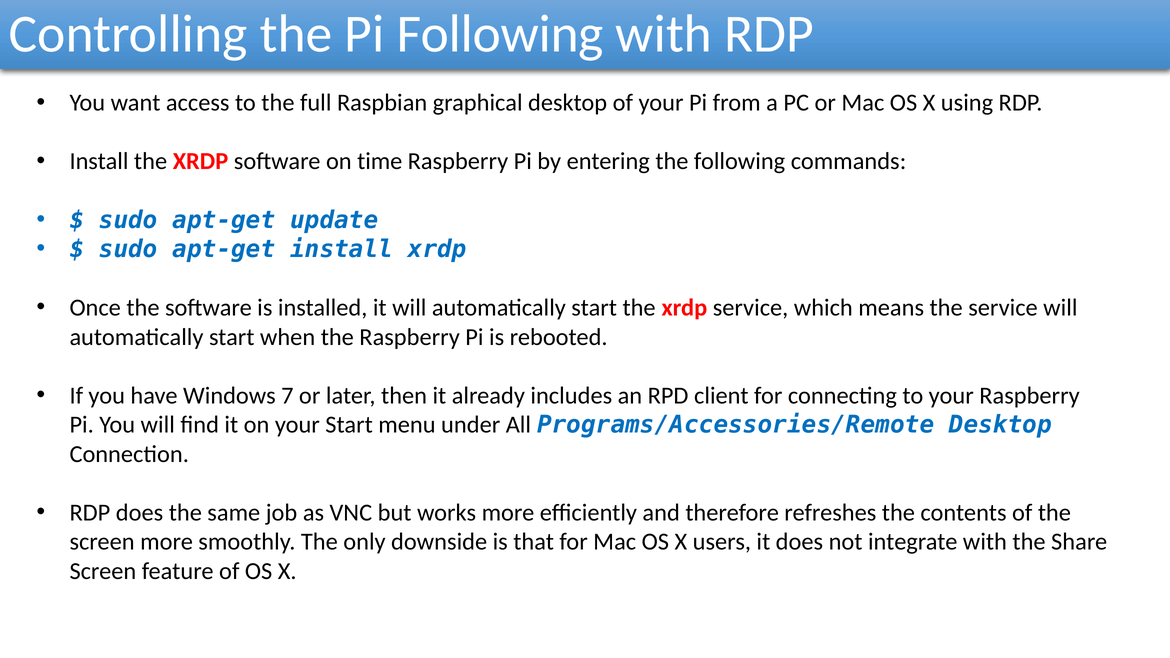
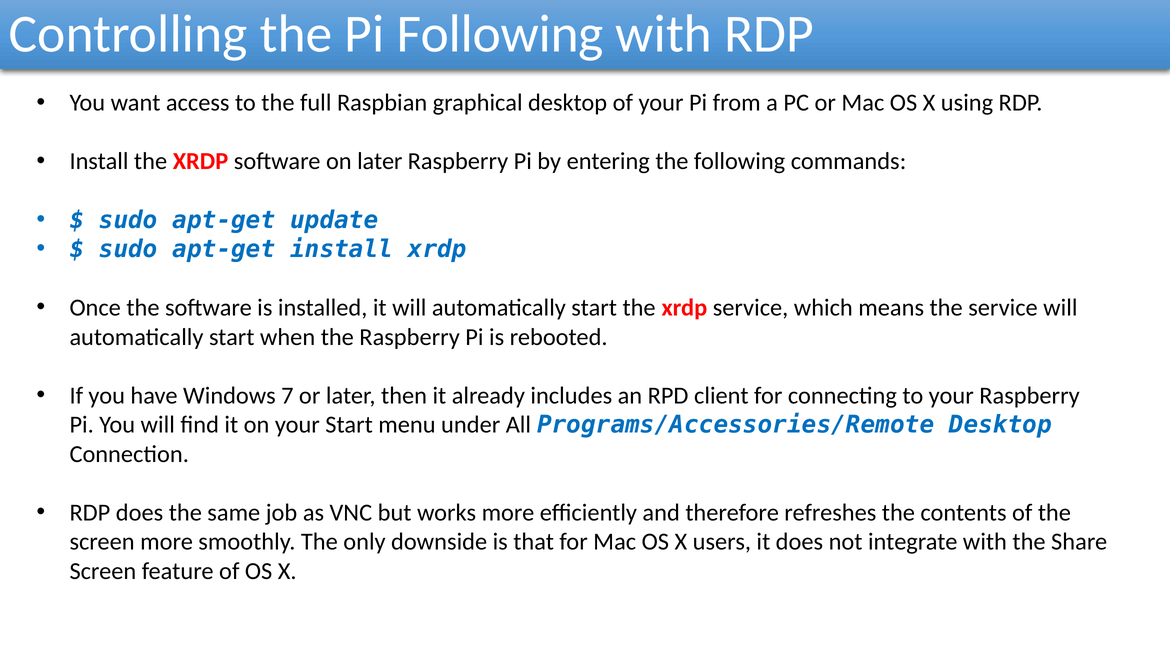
on time: time -> later
